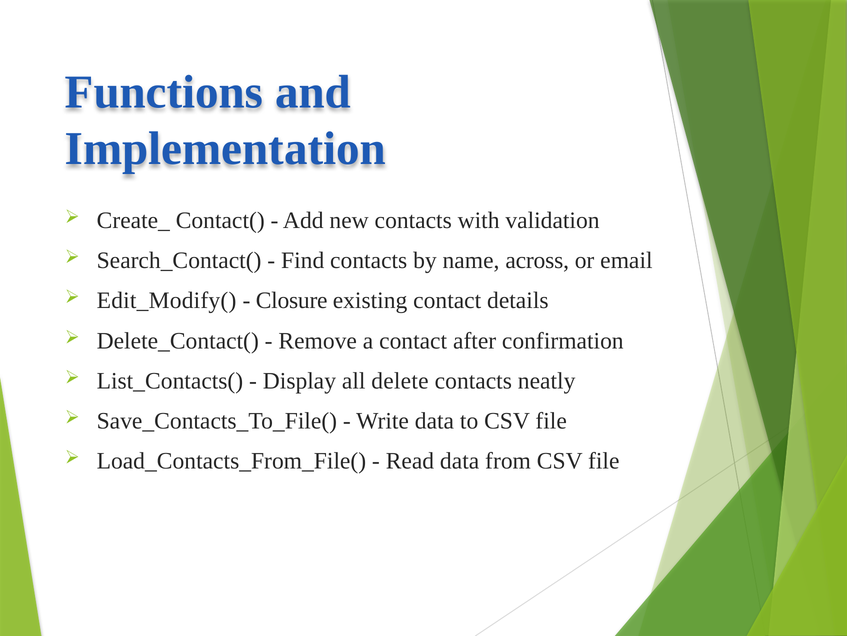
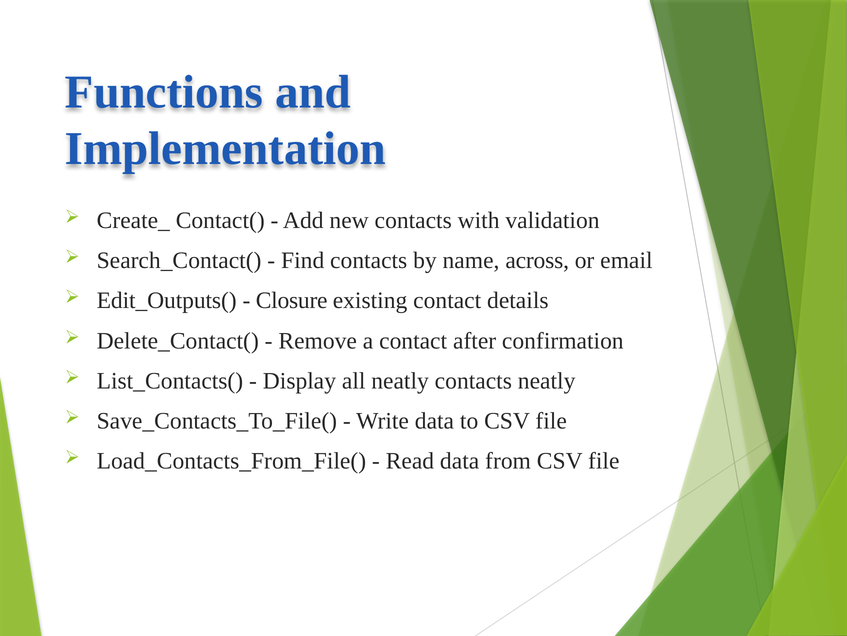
Edit_Modify(: Edit_Modify( -> Edit_Outputs(
all delete: delete -> neatly
